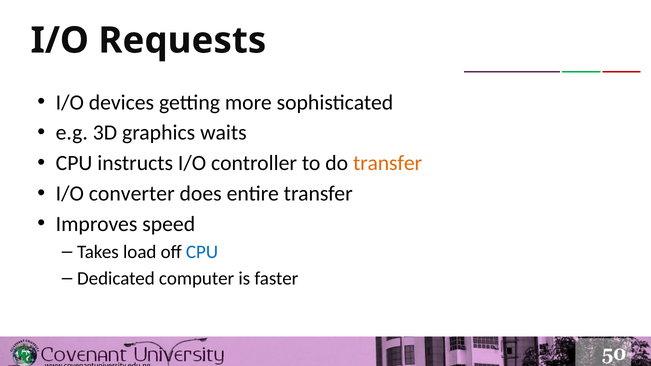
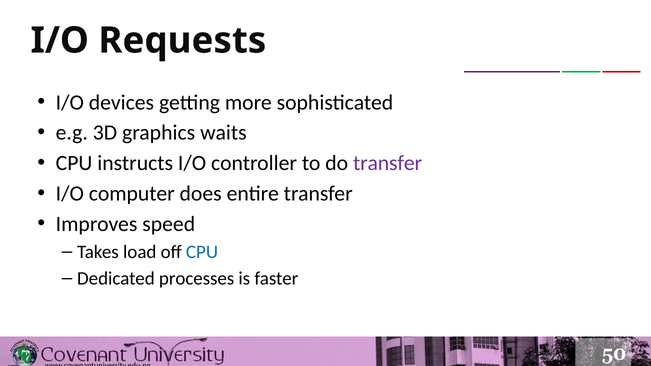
transfer at (388, 163) colour: orange -> purple
converter: converter -> computer
computer: computer -> processes
